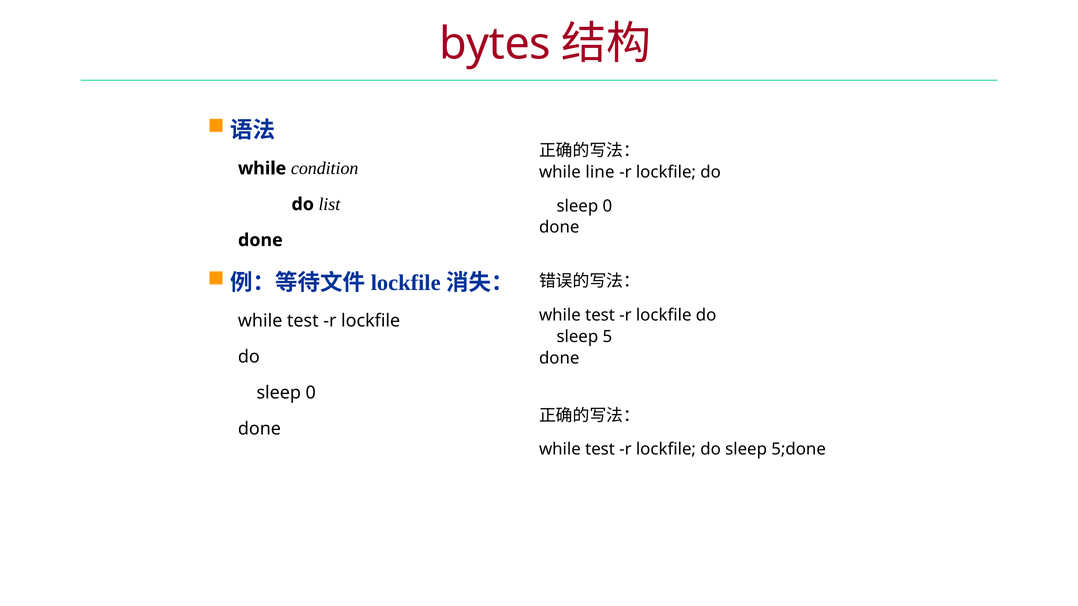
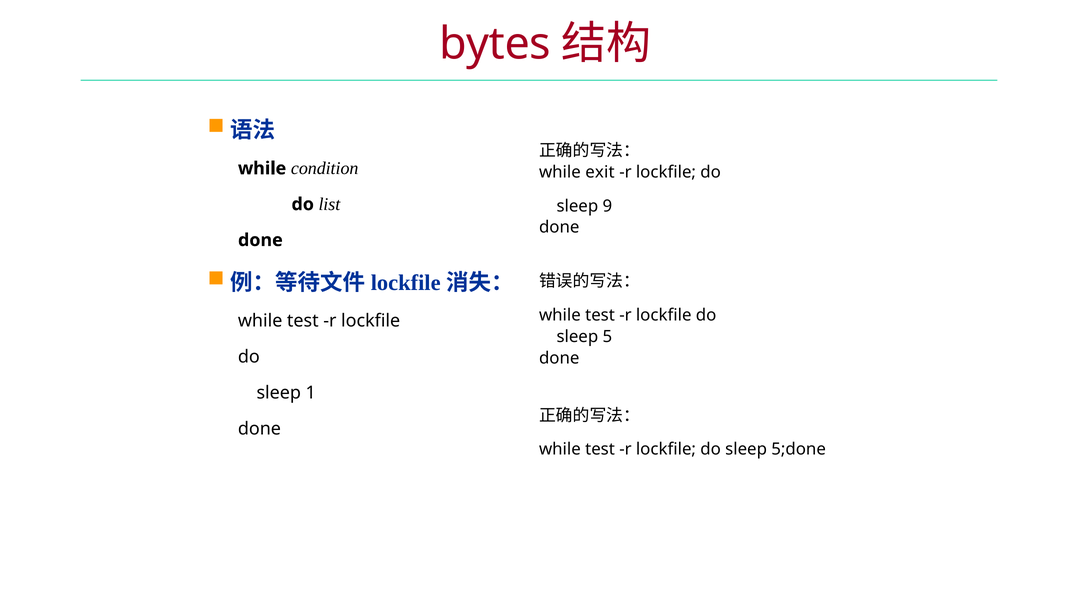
line: line -> exit
0 at (607, 206): 0 -> 9
0 at (311, 393): 0 -> 1
